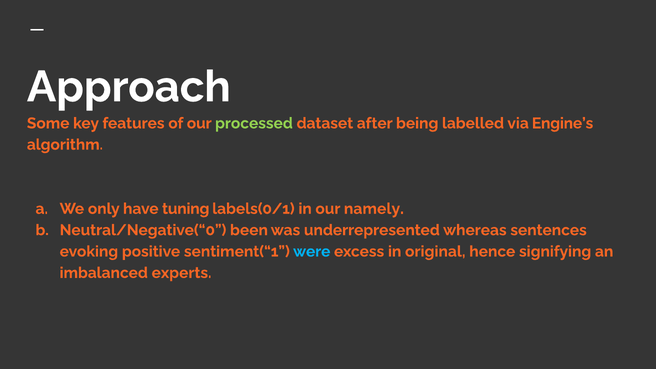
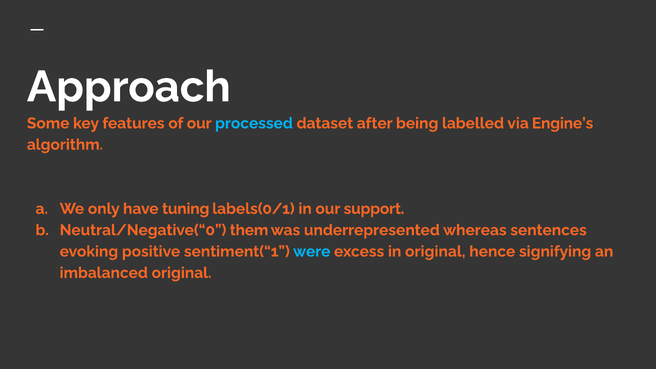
processed colour: light green -> light blue
namely: namely -> support
been: been -> them
imbalanced experts: experts -> original
